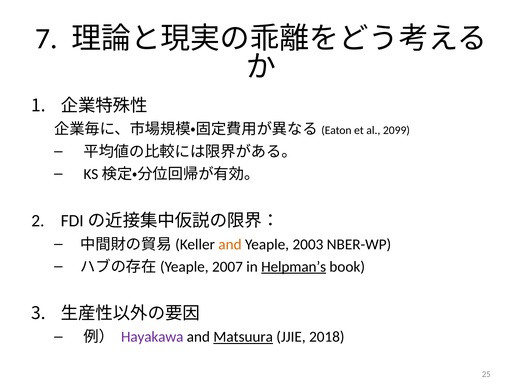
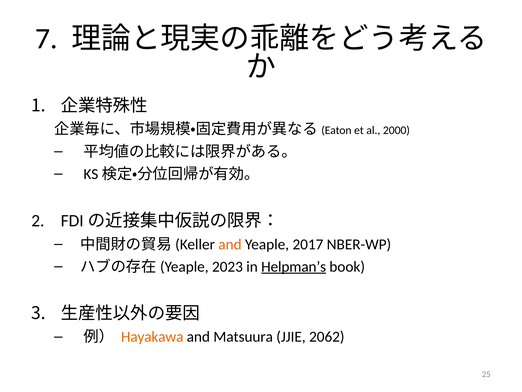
2099: 2099 -> 2000
2003: 2003 -> 2017
2007: 2007 -> 2023
Hayakawa colour: purple -> orange
Matsuura underline: present -> none
2018: 2018 -> 2062
